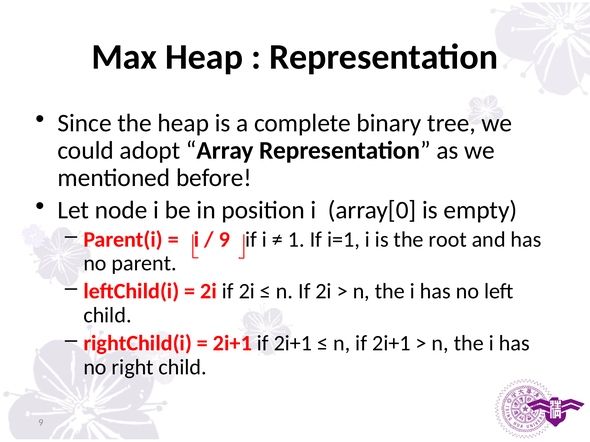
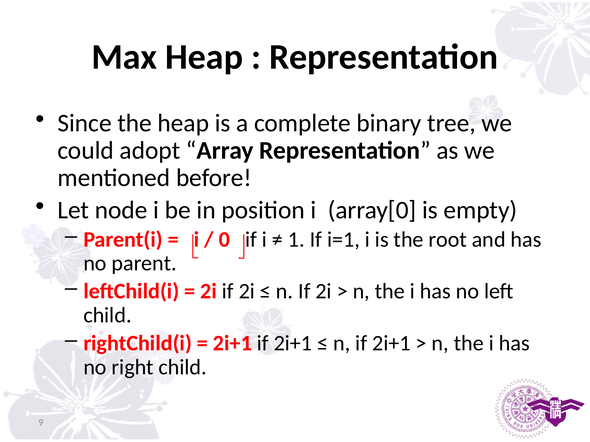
9 at (224, 240): 9 -> 0
